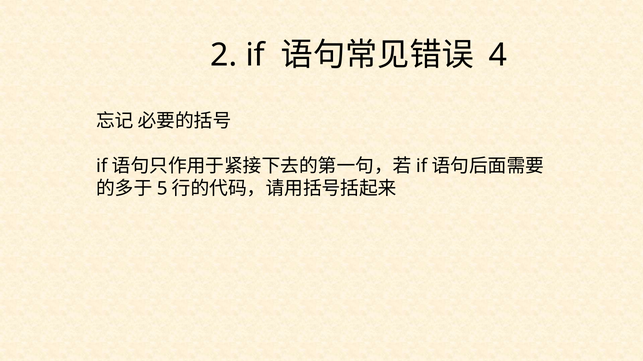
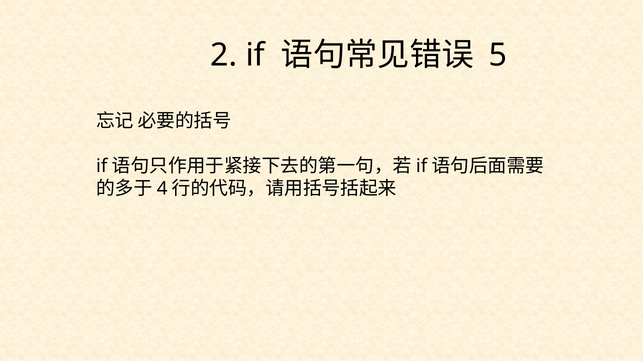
4: 4 -> 5
5: 5 -> 4
